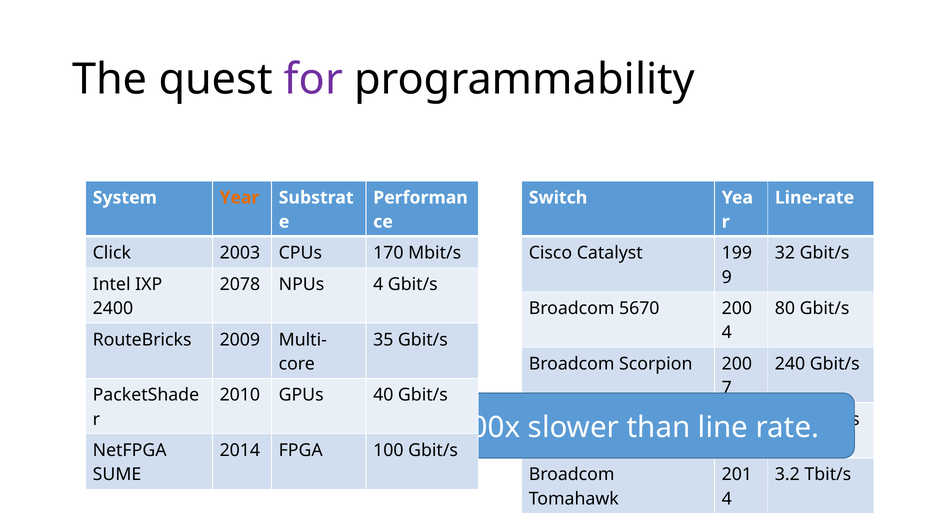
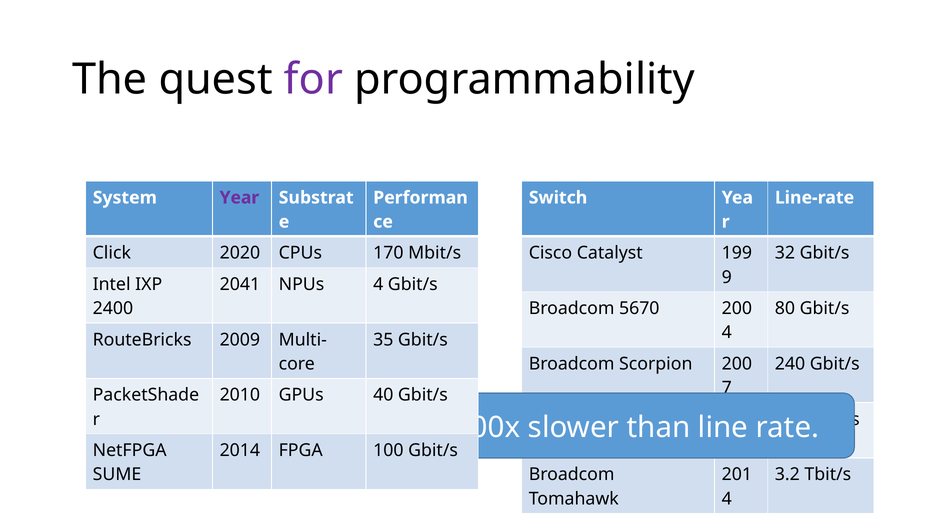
Year colour: orange -> purple
2003: 2003 -> 2020
2078: 2078 -> 2041
